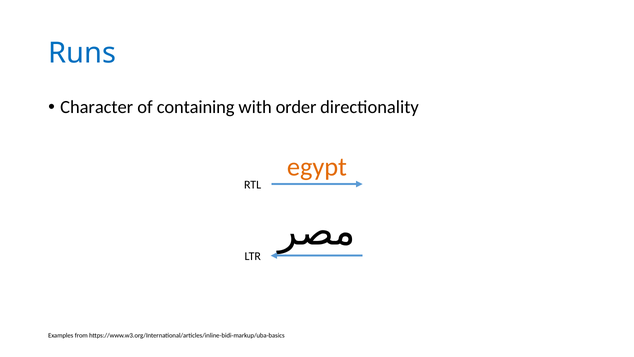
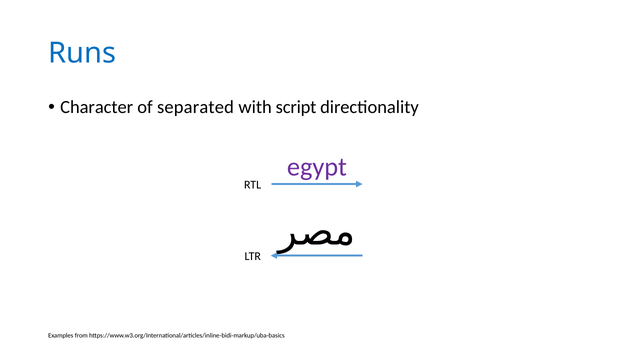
containing: containing -> separated
order: order -> script
egypt colour: orange -> purple
